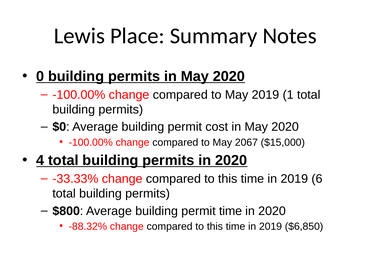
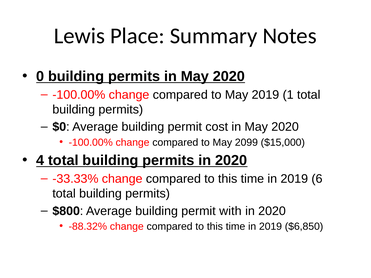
2067: 2067 -> 2099
permit time: time -> with
